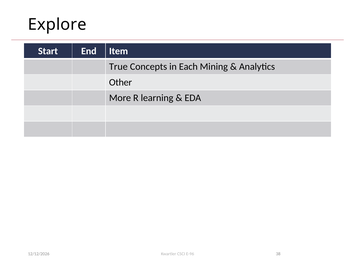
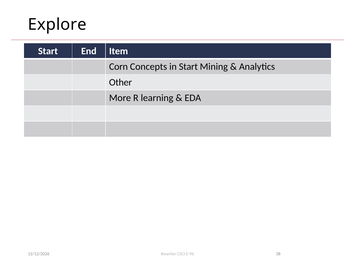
True: True -> Corn
in Each: Each -> Start
